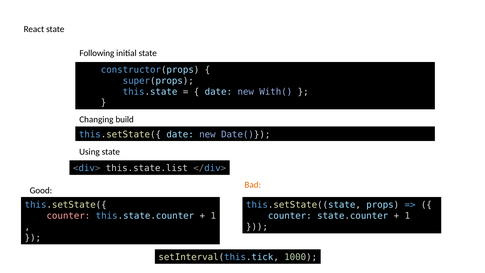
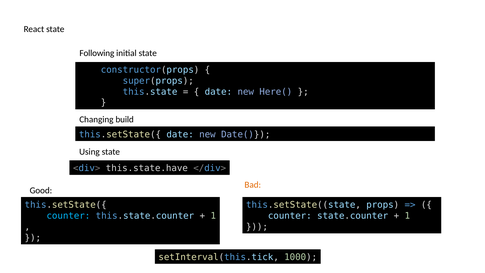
With(: With( -> Here(
this.state.list: this.state.list -> this.state.have
counter at (68, 216) colour: pink -> light blue
